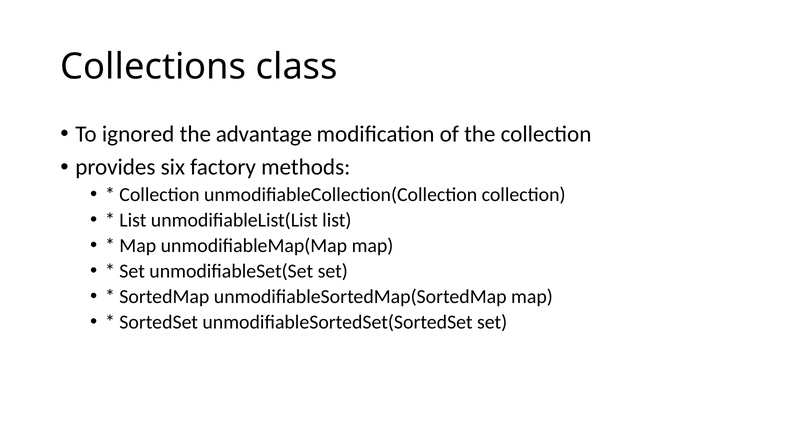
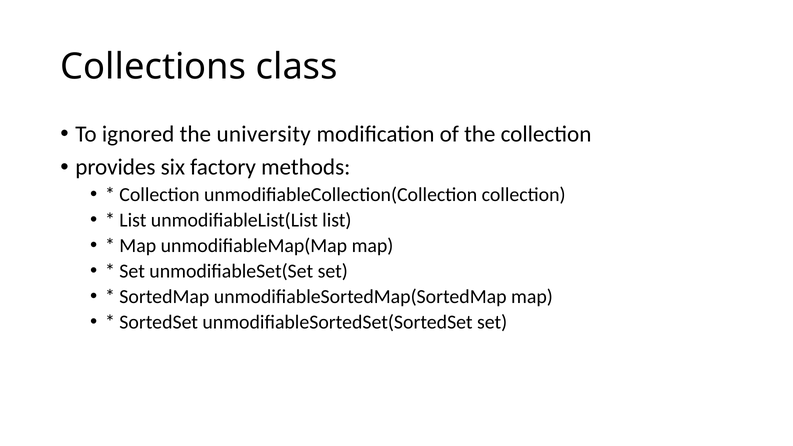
advantage: advantage -> university
